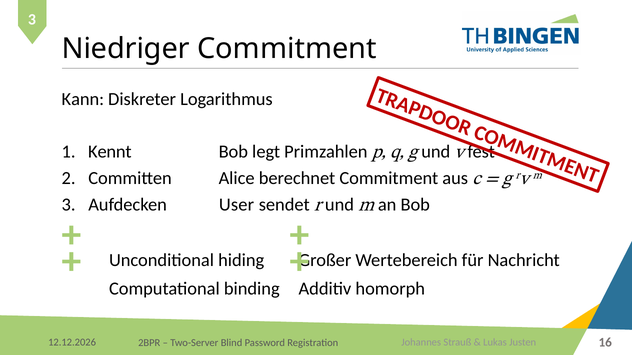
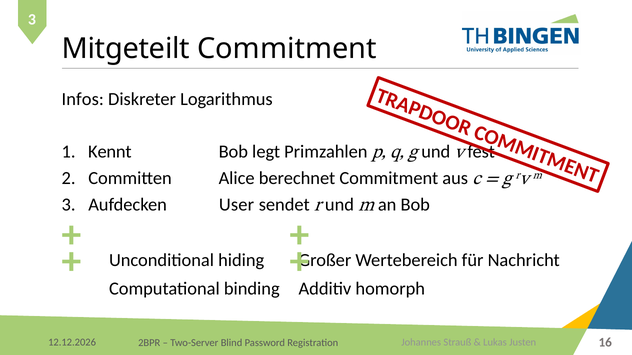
Niedriger: Niedriger -> Mitgeteilt
Kann: Kann -> Infos
